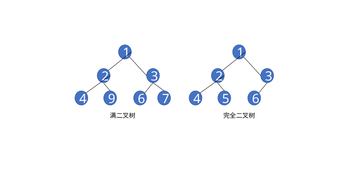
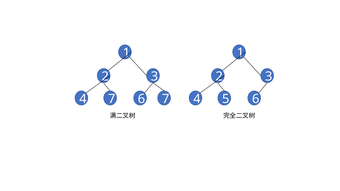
4 9: 9 -> 7
